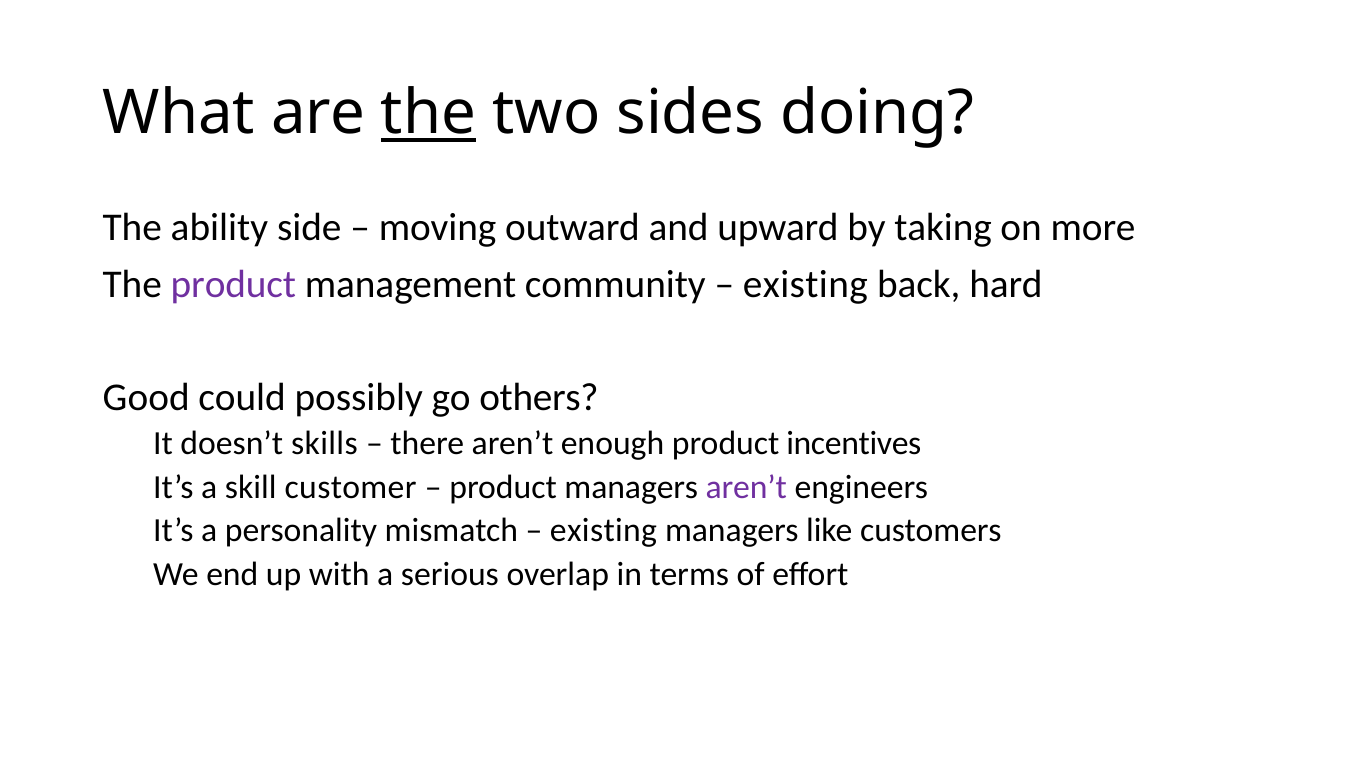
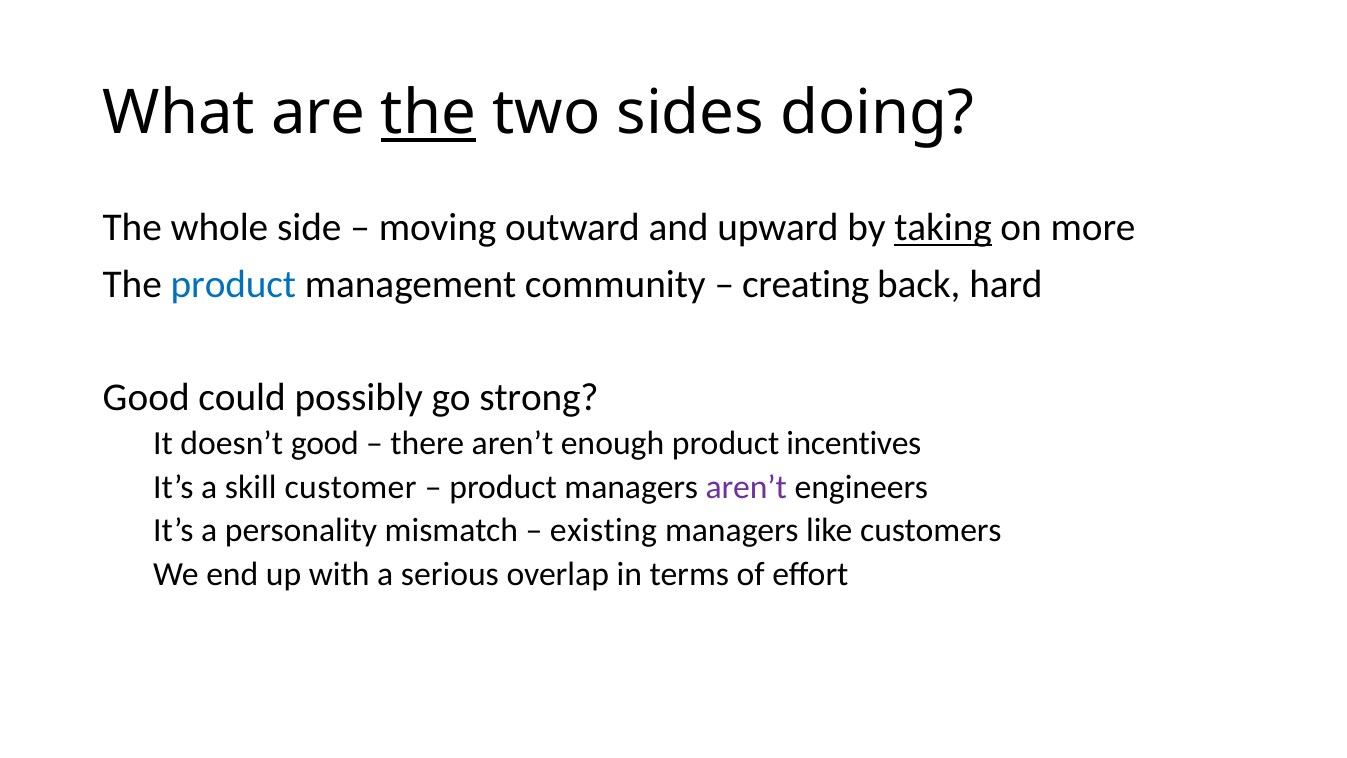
ability: ability -> whole
taking underline: none -> present
product at (233, 284) colour: purple -> blue
existing at (805, 284): existing -> creating
others: others -> strong
doesn’t skills: skills -> good
